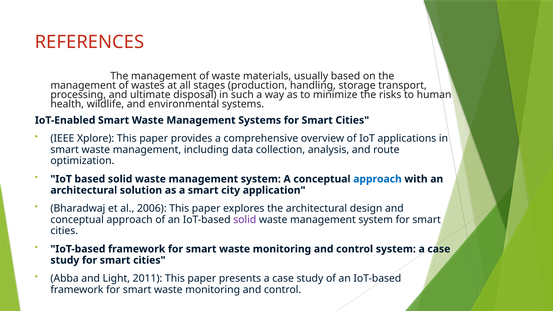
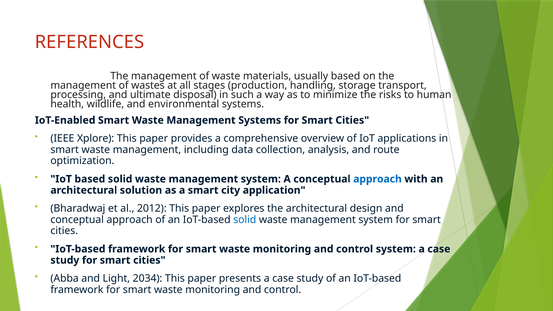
2006: 2006 -> 2012
solid at (245, 220) colour: purple -> blue
2011: 2011 -> 2034
